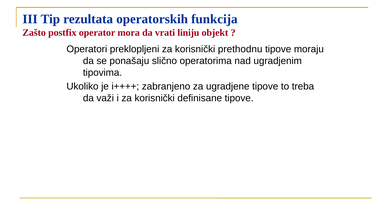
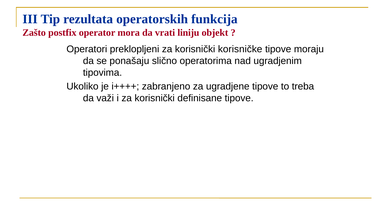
prethodnu: prethodnu -> korisničke
